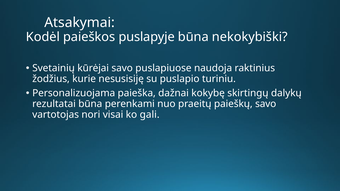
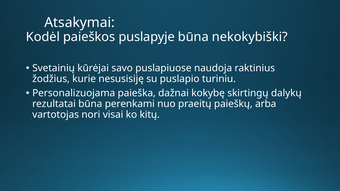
paieškų savo: savo -> arba
gali: gali -> kitų
